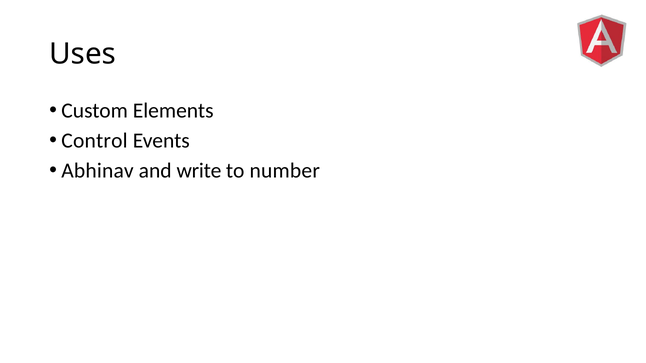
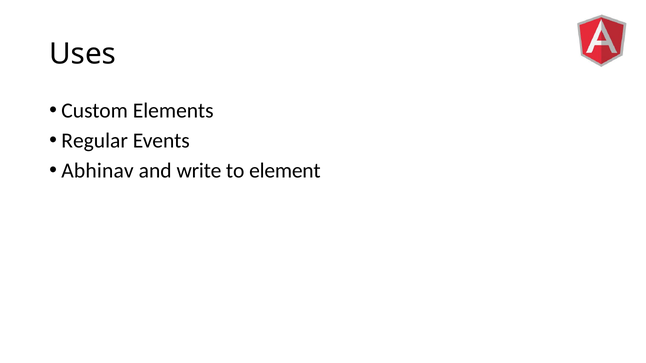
Control: Control -> Regular
number: number -> element
